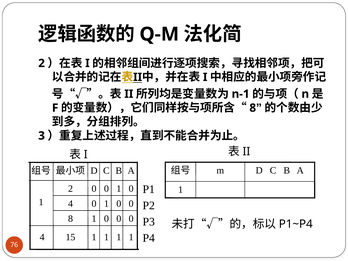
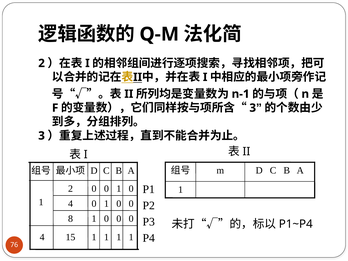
8 at (253, 108): 8 -> 3
